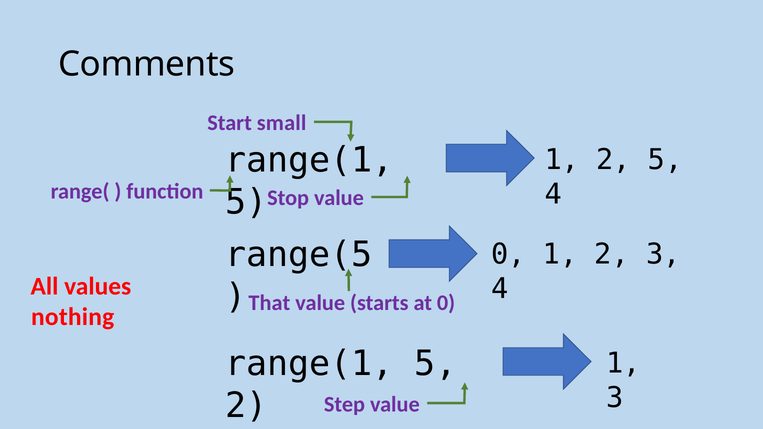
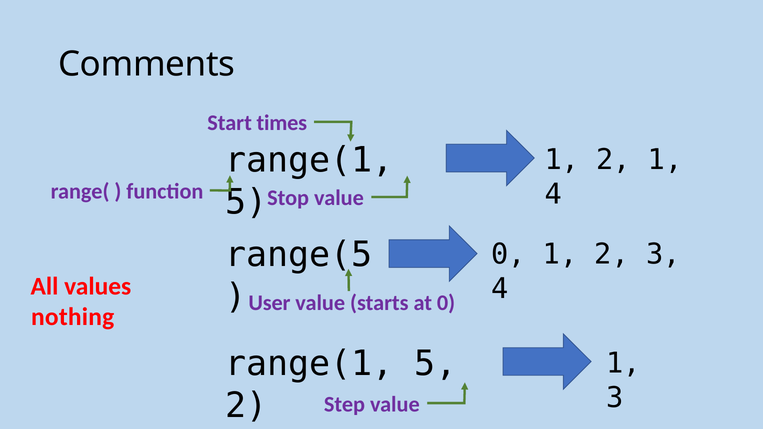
small: small -> times
2 5: 5 -> 1
That: That -> User
